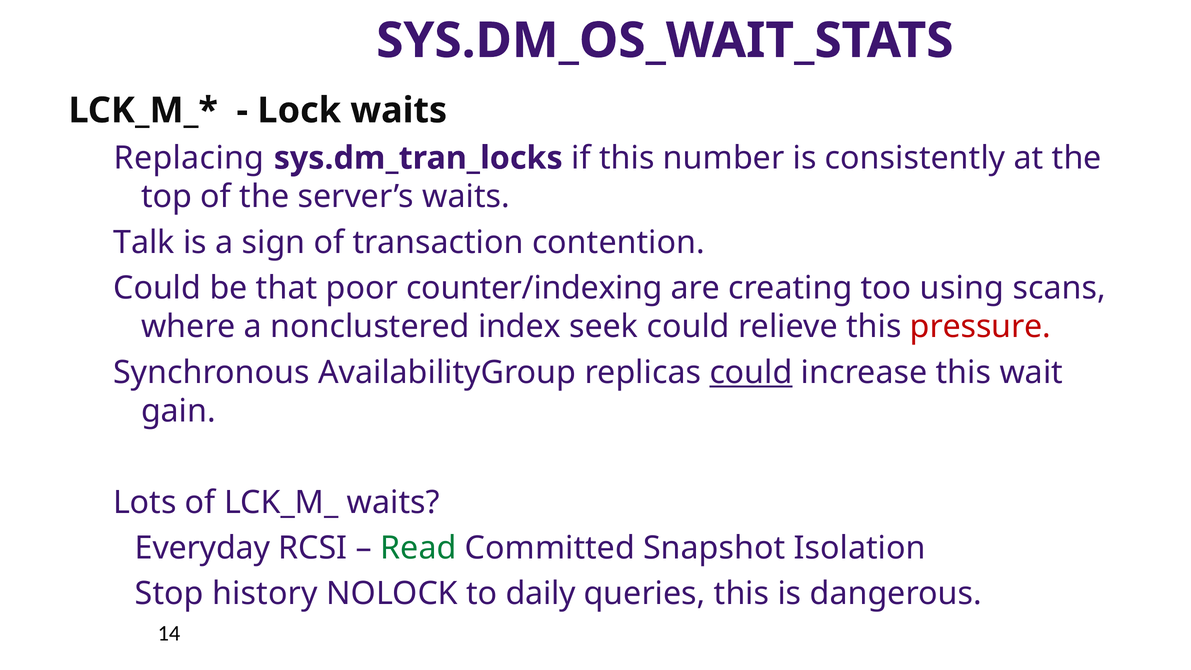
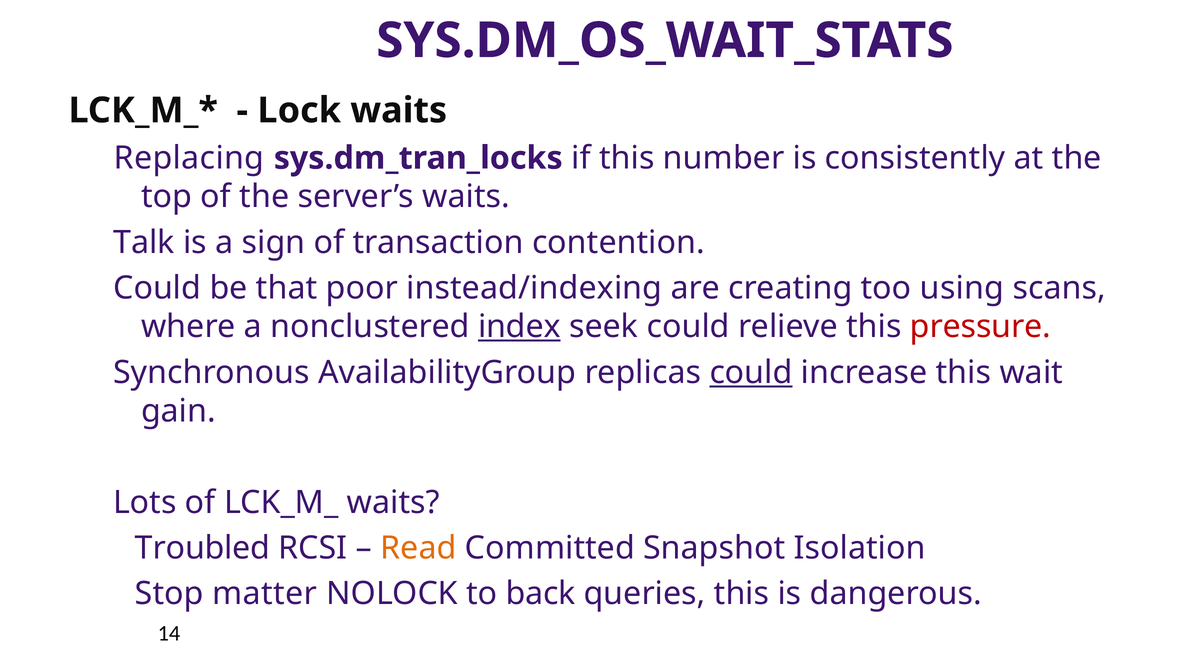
counter/indexing: counter/indexing -> instead/indexing
index underline: none -> present
Everyday: Everyday -> Troubled
Read colour: green -> orange
history: history -> matter
daily: daily -> back
